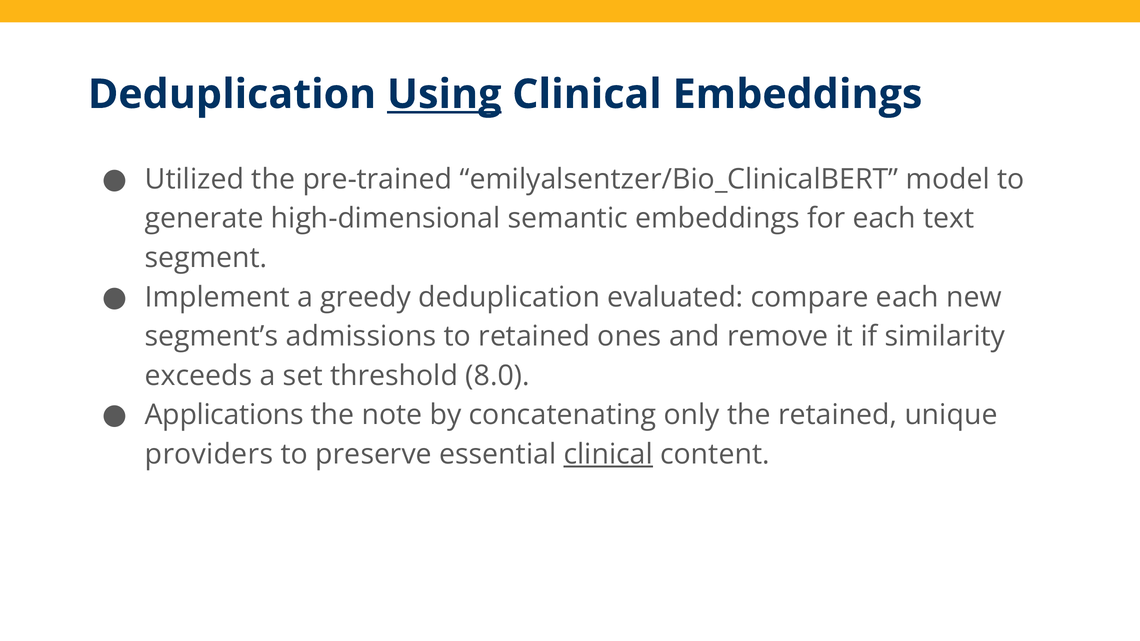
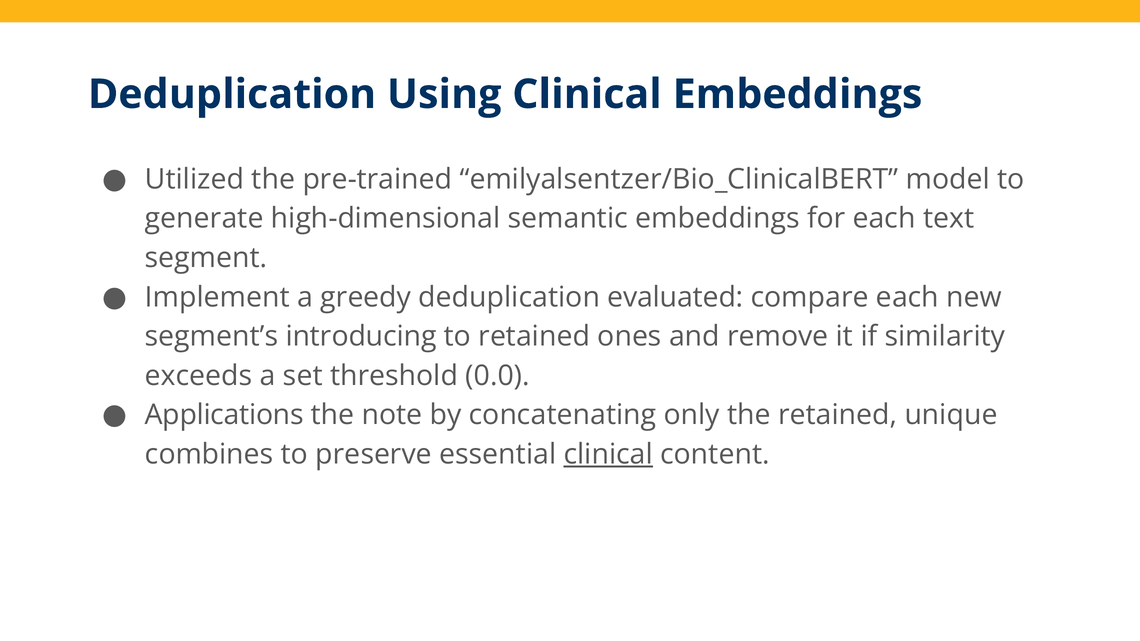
Using underline: present -> none
admissions: admissions -> introducing
8.0: 8.0 -> 0.0
providers: providers -> combines
